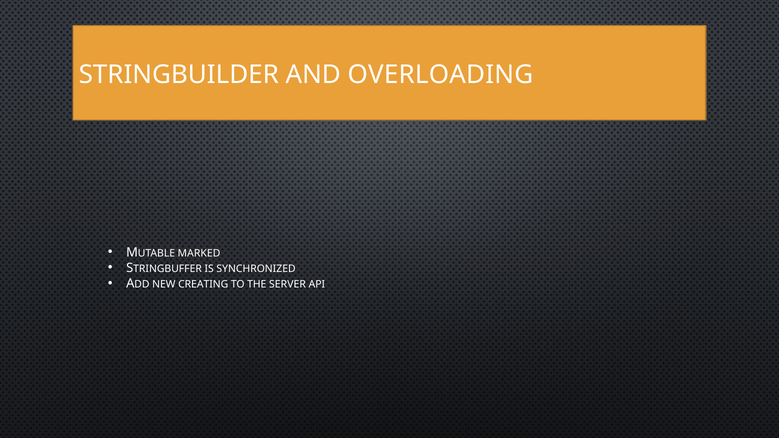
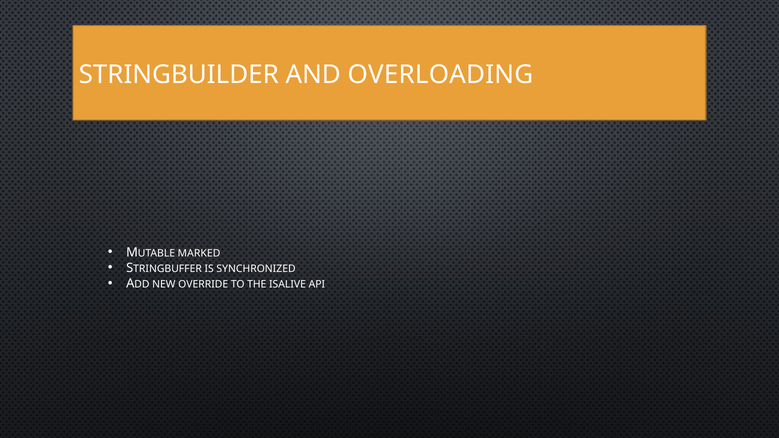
CREATING: CREATING -> OVERRIDE
SERVER: SERVER -> ISALIVE
